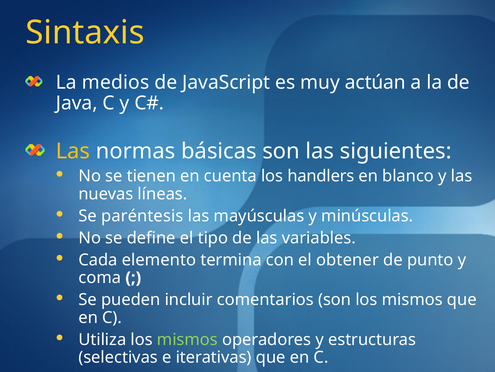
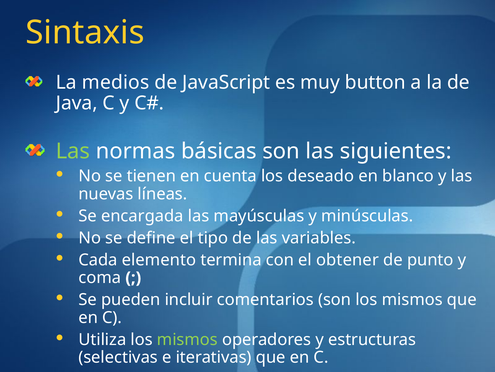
actúan: actúan -> button
Las at (73, 151) colour: yellow -> light green
handlers: handlers -> deseado
paréntesis: paréntesis -> encargada
